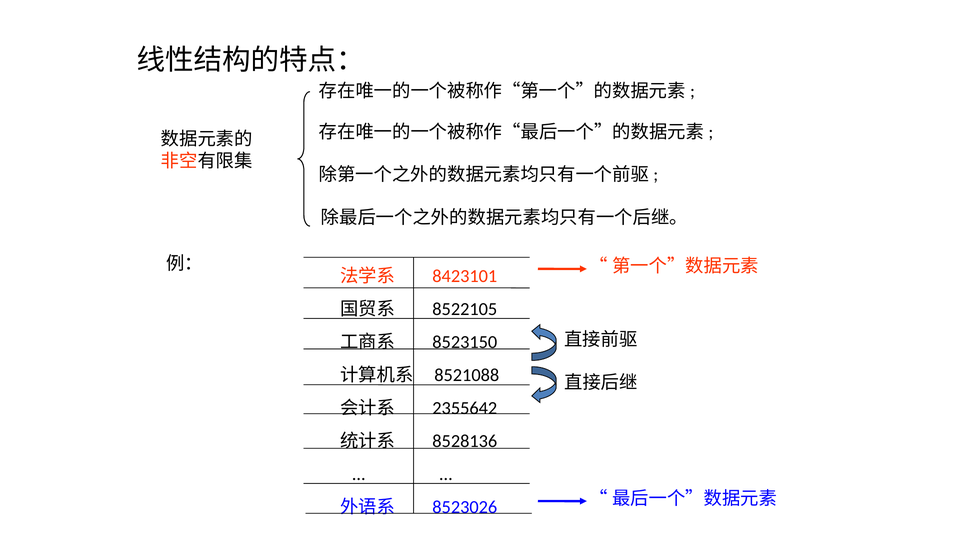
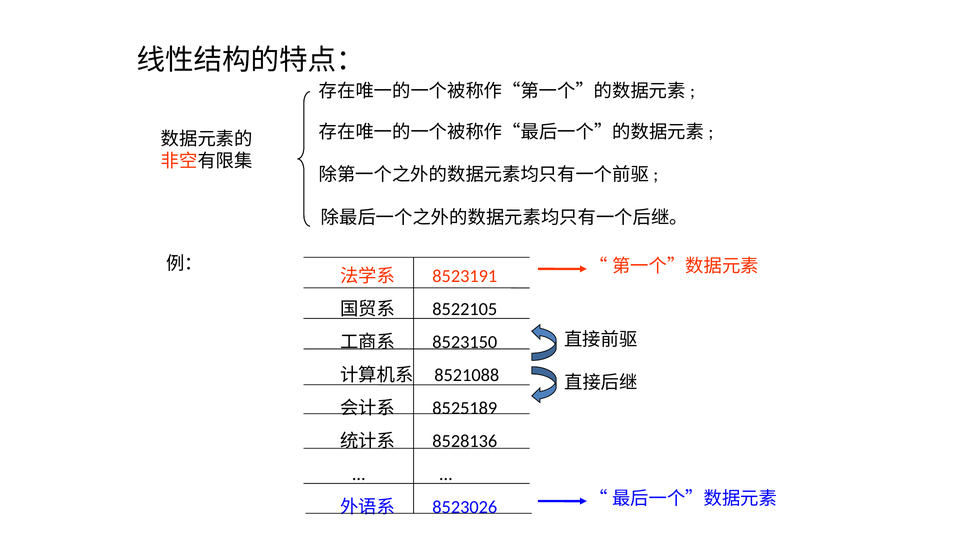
8423101: 8423101 -> 8523191
2355642: 2355642 -> 8525189
